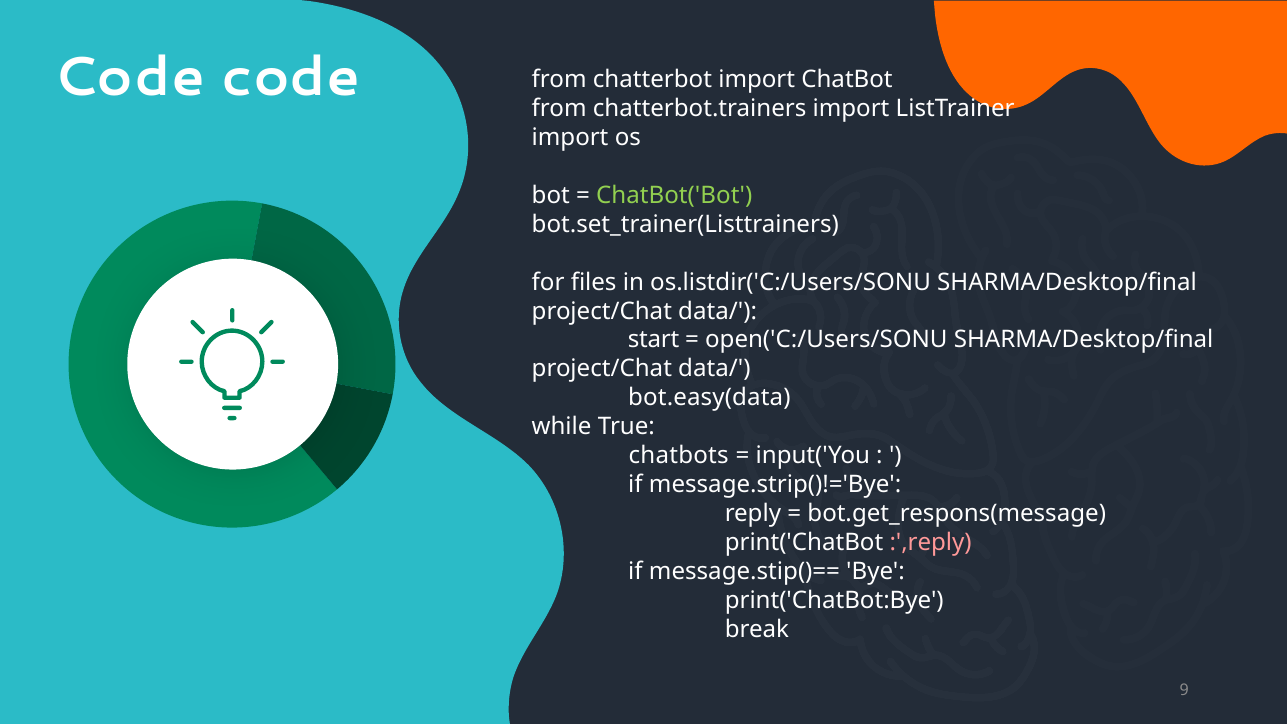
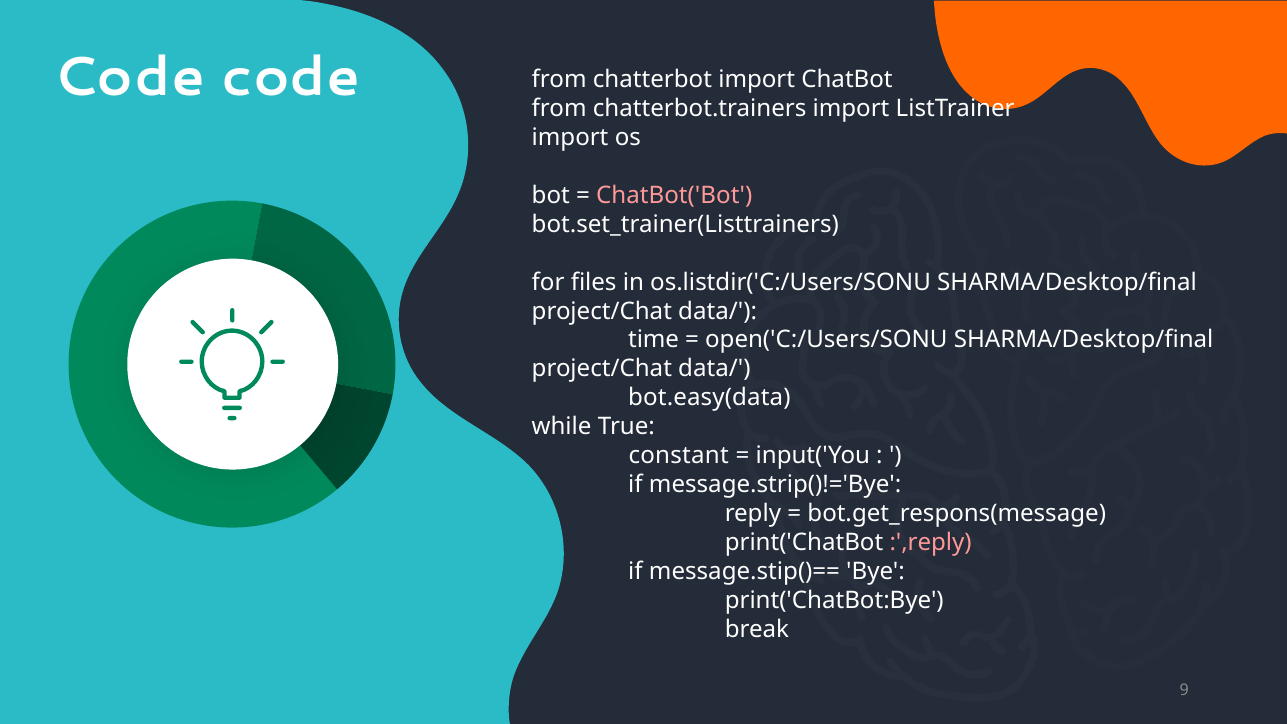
ChatBot('Bot colour: light green -> pink
start: start -> time
chatbots: chatbots -> constant
